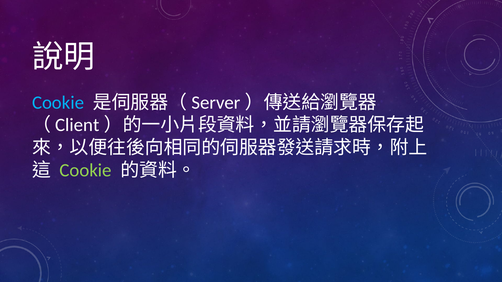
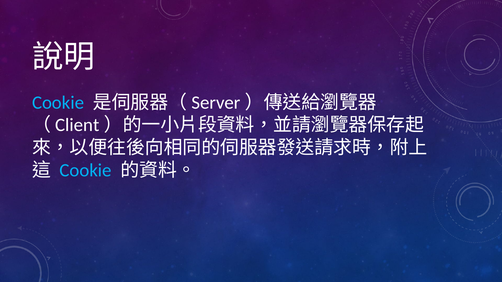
Cookie at (86, 170) colour: light green -> light blue
